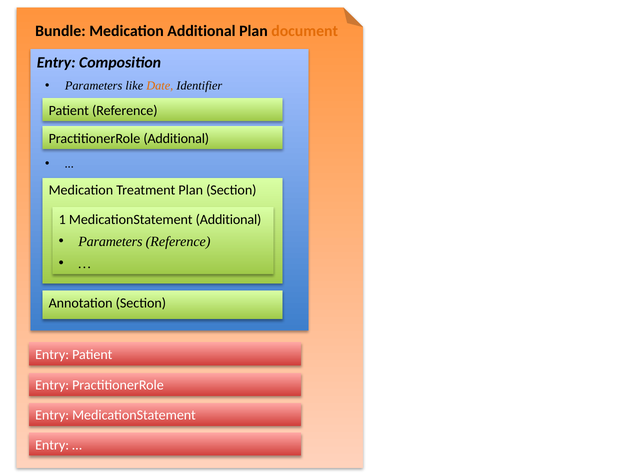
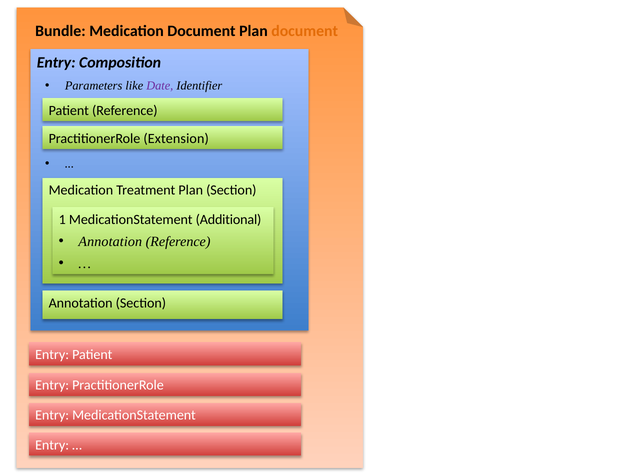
Medication Additional: Additional -> Document
Date colour: orange -> purple
PractitionerRole Additional: Additional -> Extension
Parameters at (110, 242): Parameters -> Annotation
